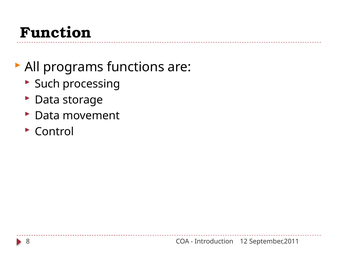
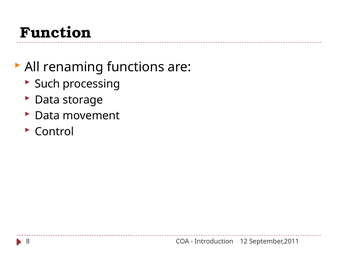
programs: programs -> renaming
